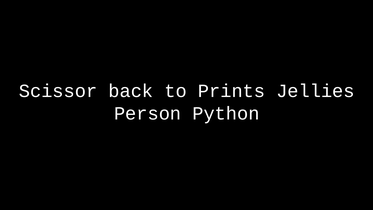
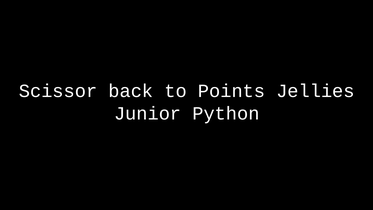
Prints: Prints -> Points
Person: Person -> Junior
